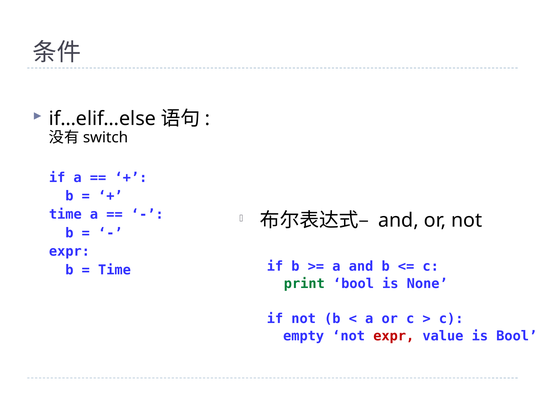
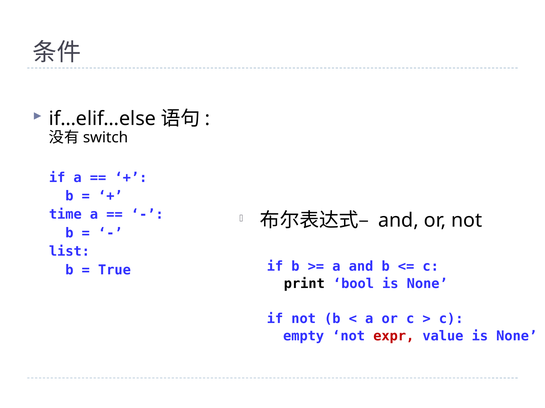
expr at (69, 252): expr -> list
Time at (114, 270): Time -> True
print colour: green -> black
value is Bool: Bool -> None
